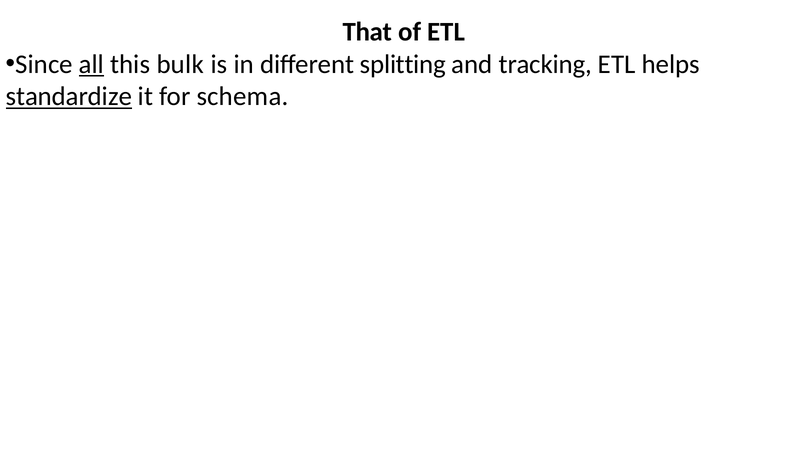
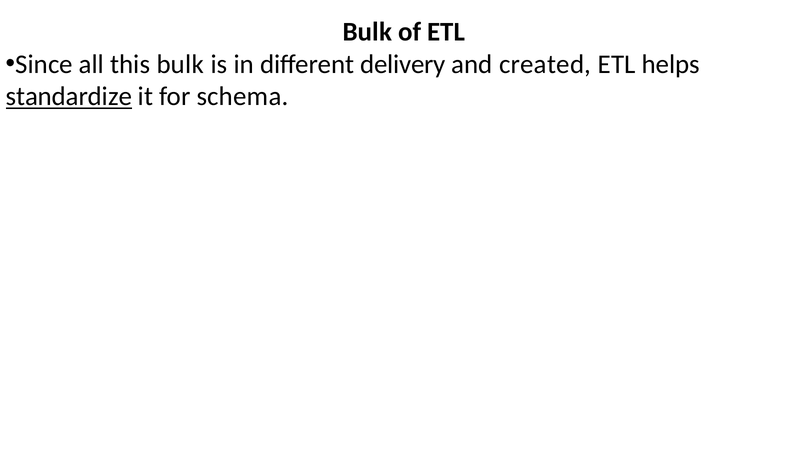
That at (368, 32): That -> Bulk
all underline: present -> none
splitting: splitting -> delivery
tracking: tracking -> created
